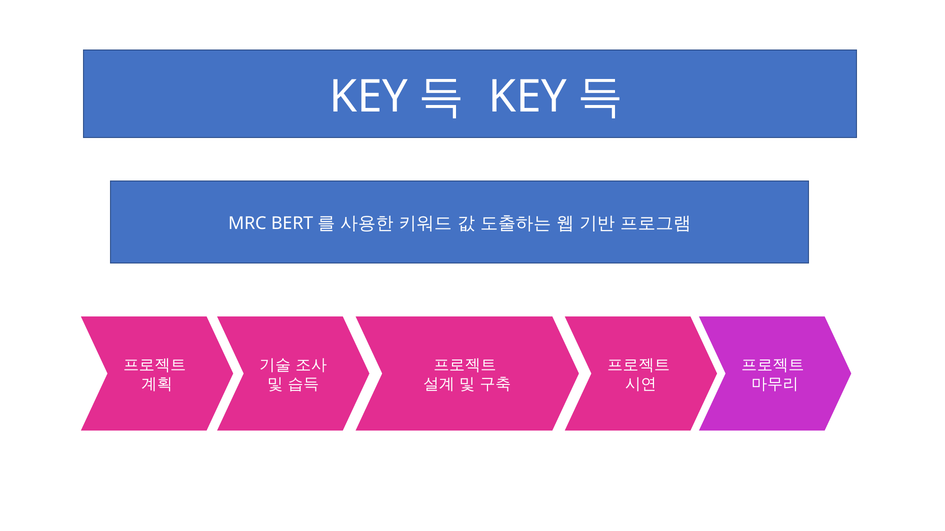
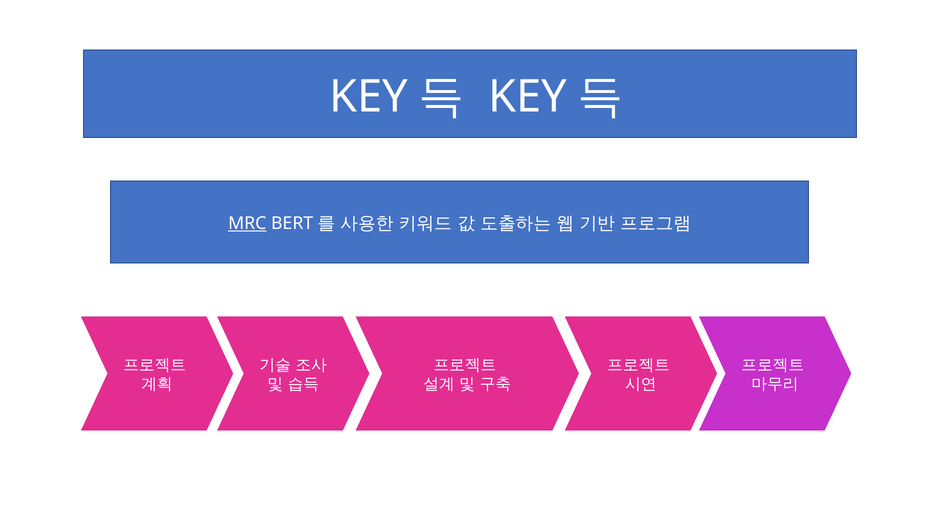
MRC underline: none -> present
